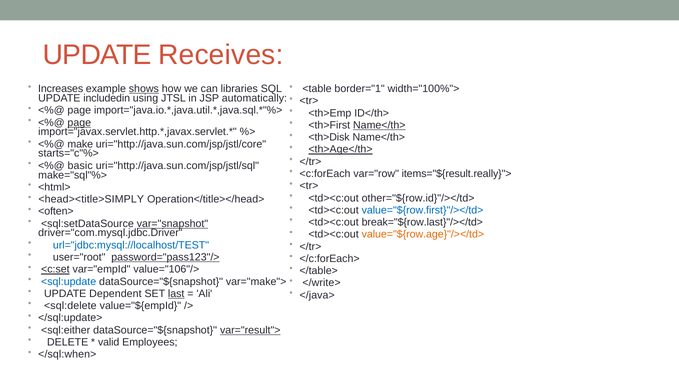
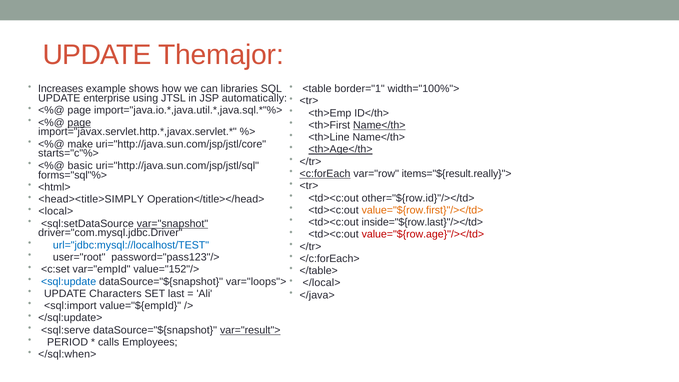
Receives: Receives -> Themajor
shows underline: present -> none
includedin: includedin -> enterprise
<th>Disk: <th>Disk -> <th>Line
<c:forEach underline: none -> present
make="sql"%>: make="sql"%> -> forms="sql"%>
value="${row.first}"/></td> colour: blue -> orange
<often>: <often> -> <local>
break="${row.last}"/></td>: break="${row.last}"/></td> -> inside="${row.last}"/></td>
value="${row.age}"/></td> colour: orange -> red
password="pass123"/> underline: present -> none
<c:set underline: present -> none
value="106"/>: value="106"/> -> value="152"/>
var="make">: var="make"> -> var="loops">
</write>: </write> -> </local>
Dependent: Dependent -> Characters
last underline: present -> none
<sql:delete: <sql:delete -> <sql:import
<sql:either: <sql:either -> <sql:serve
DELETE: DELETE -> PERIOD
valid: valid -> calls
